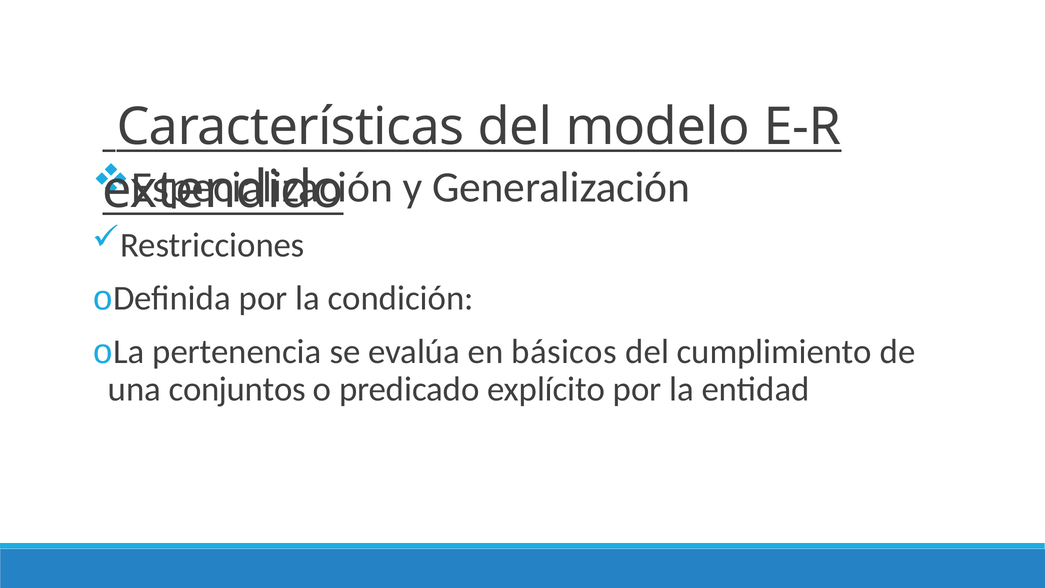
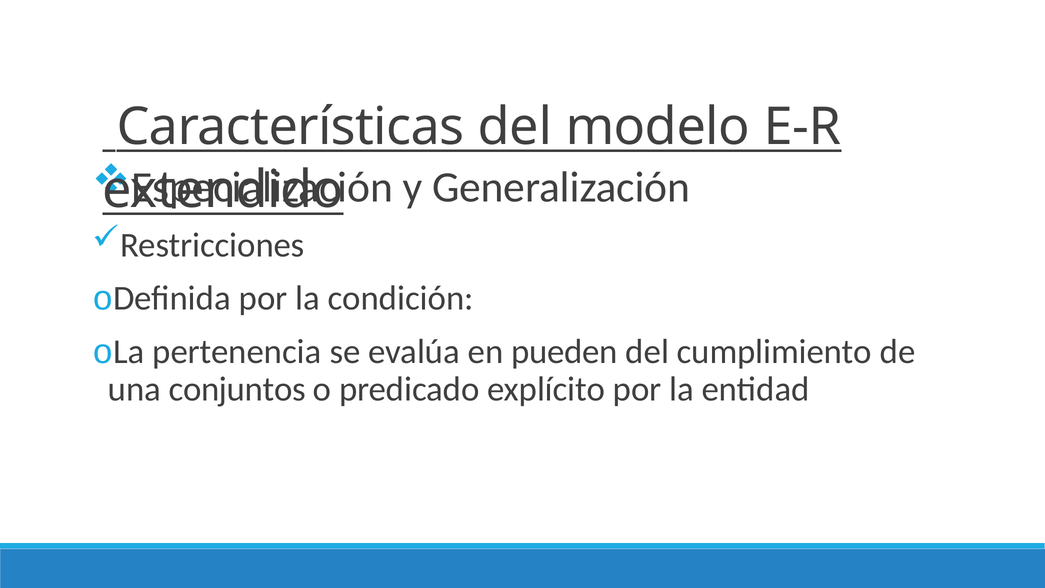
básicos: básicos -> pueden
